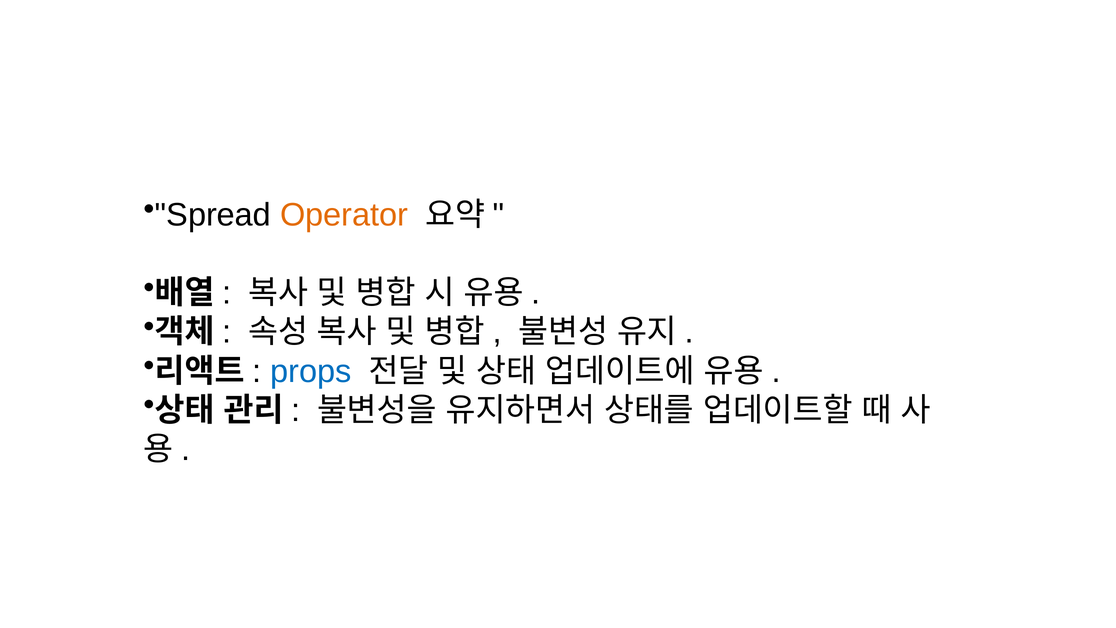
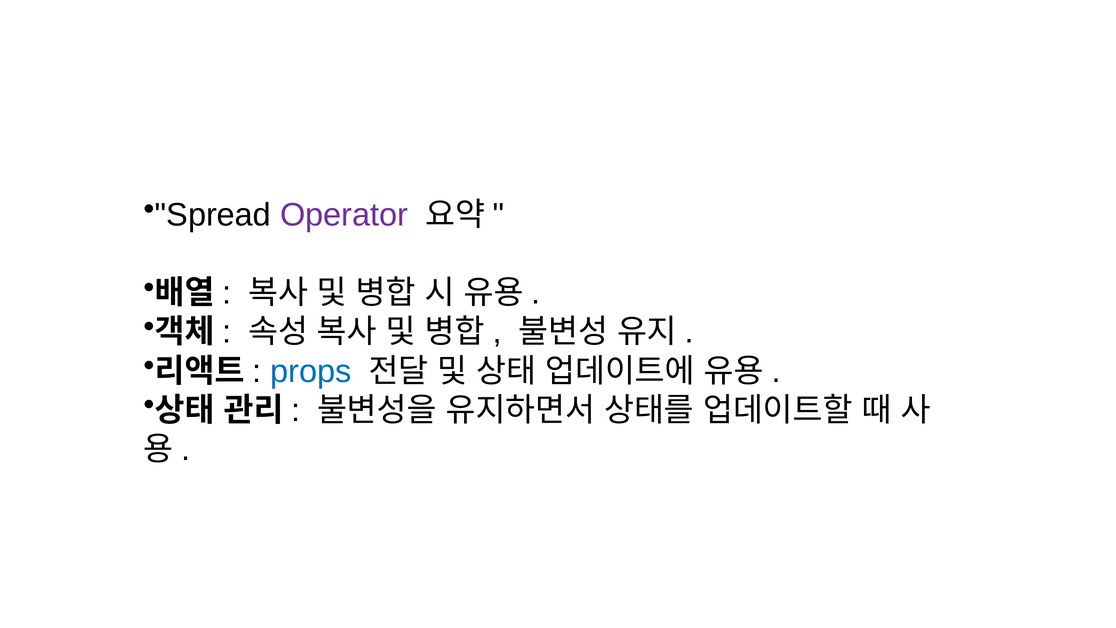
Operator colour: orange -> purple
